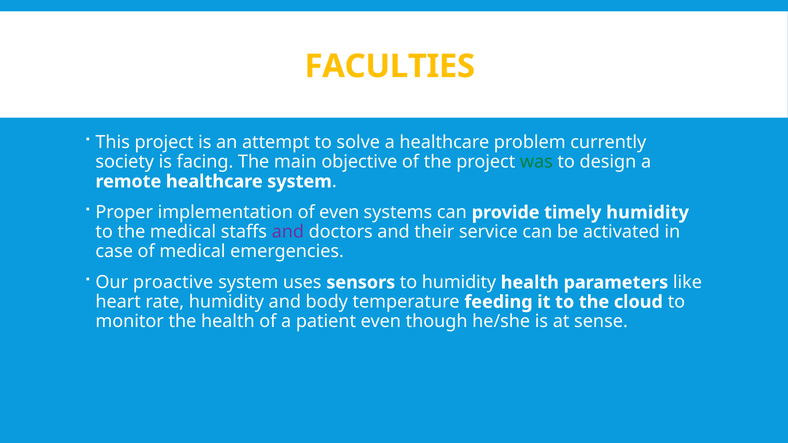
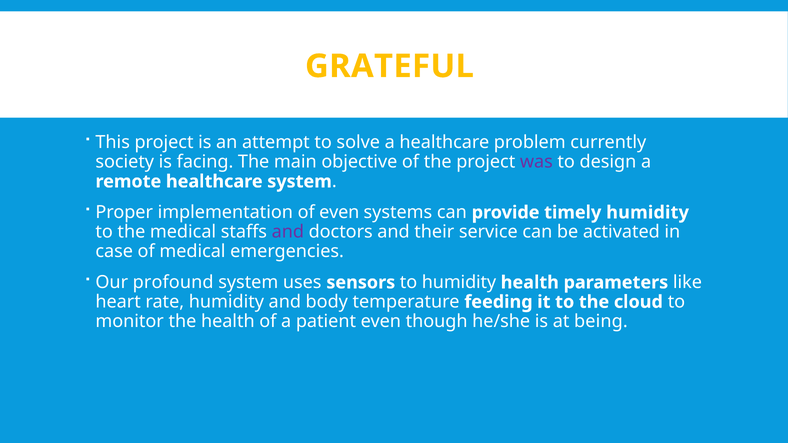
FACULTIES: FACULTIES -> GRATEFUL
was colour: green -> purple
proactive: proactive -> profound
sense: sense -> being
